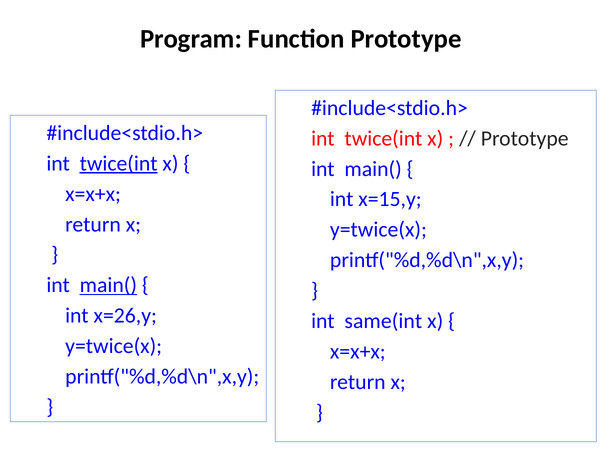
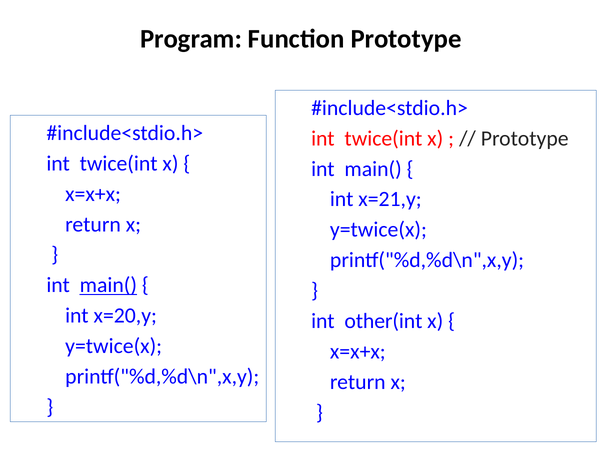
twice(int at (119, 163) underline: present -> none
x=15,y: x=15,y -> x=21,y
x=26,y: x=26,y -> x=20,y
same(int: same(int -> other(int
